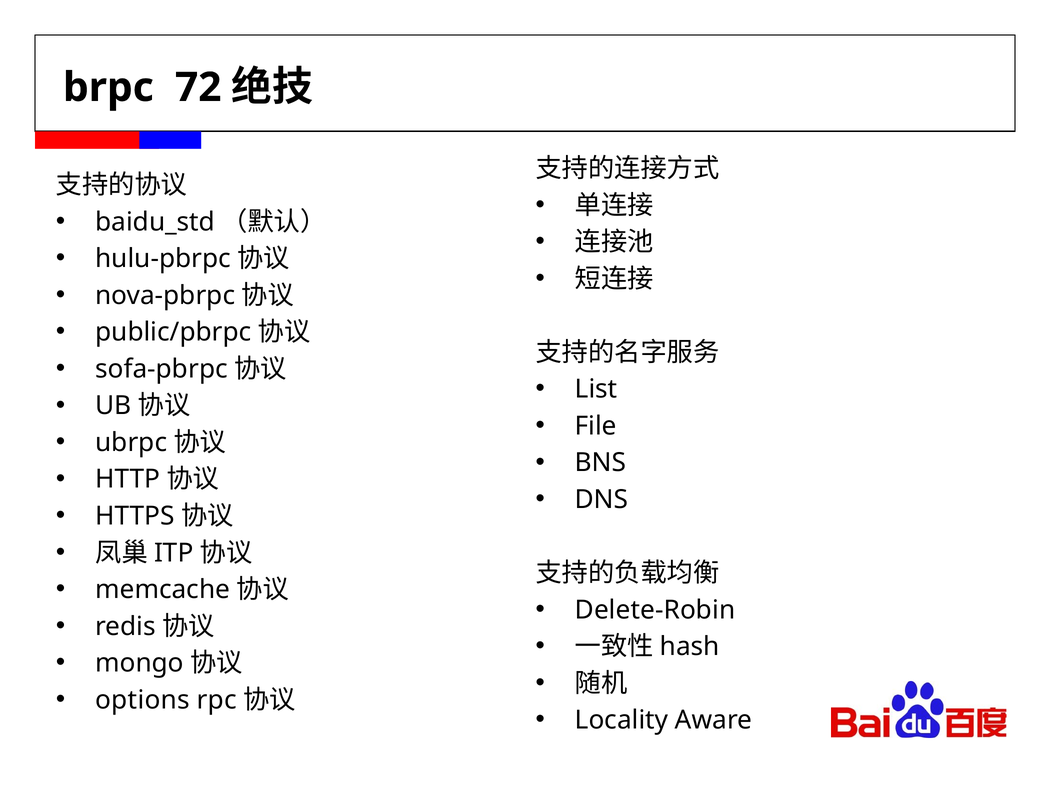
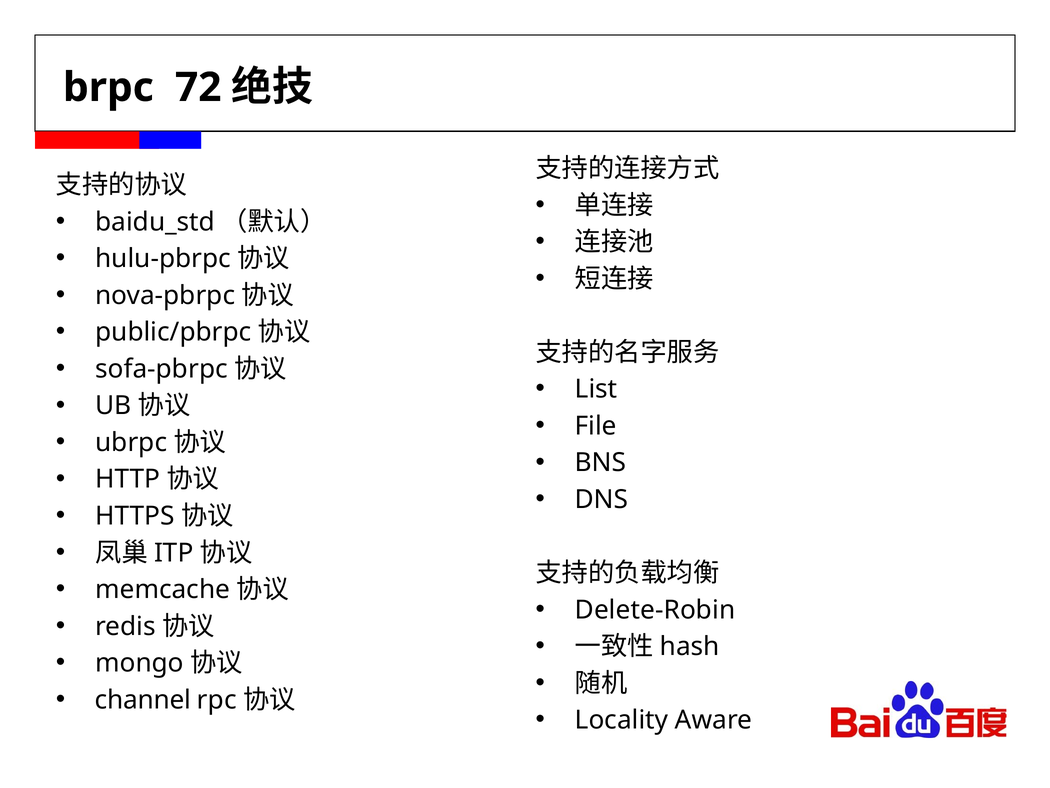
options: options -> channel
